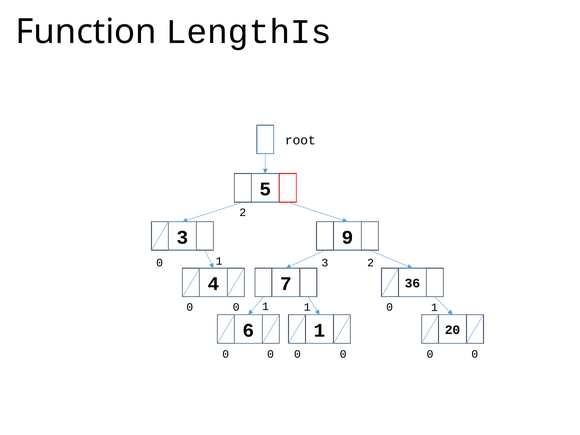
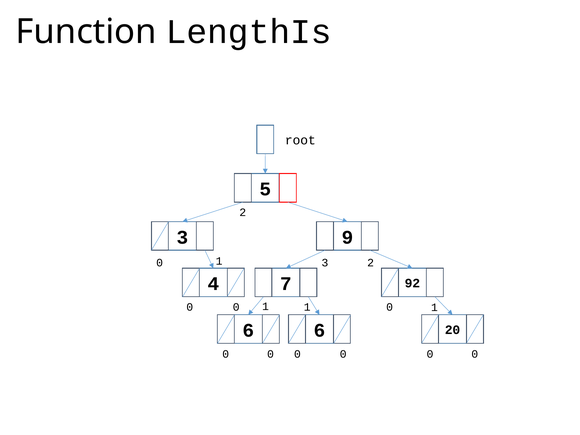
36: 36 -> 92
6 1: 1 -> 6
